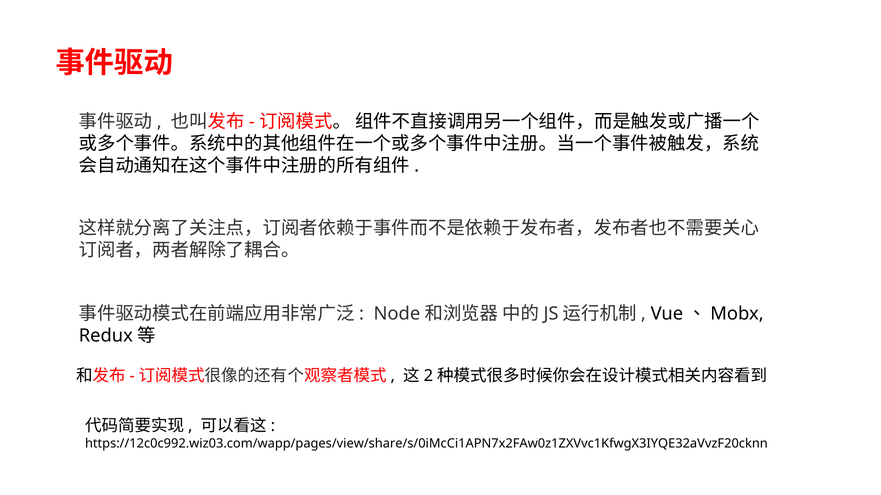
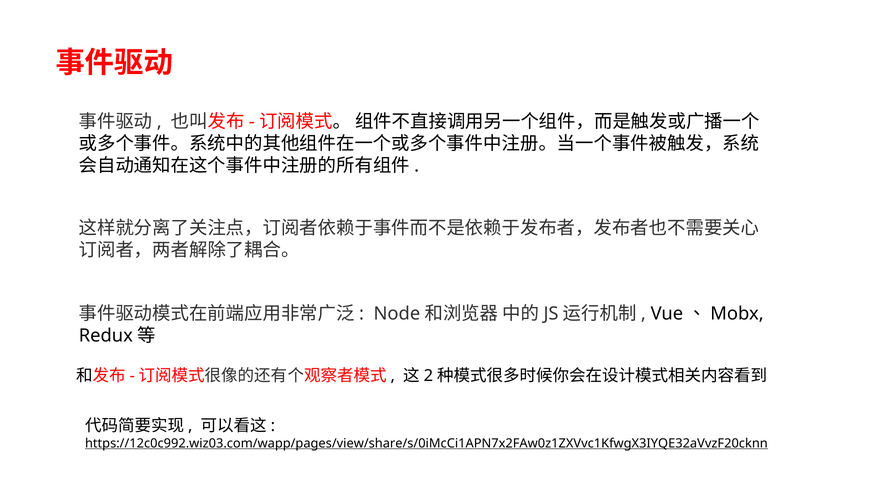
https://12c0c992.wiz03.com/wapp/pages/view/share/s/0iMcCi1APN7x2FAw0z1ZXVvc1KfwgX3IYQE32aVvzF20cknn underline: none -> present
